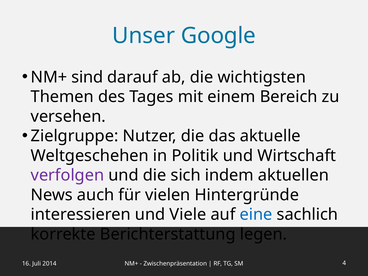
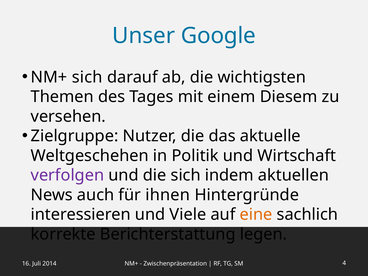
NM+ sind: sind -> sich
Bereich: Bereich -> Diesem
vielen: vielen -> ihnen
eine colour: blue -> orange
